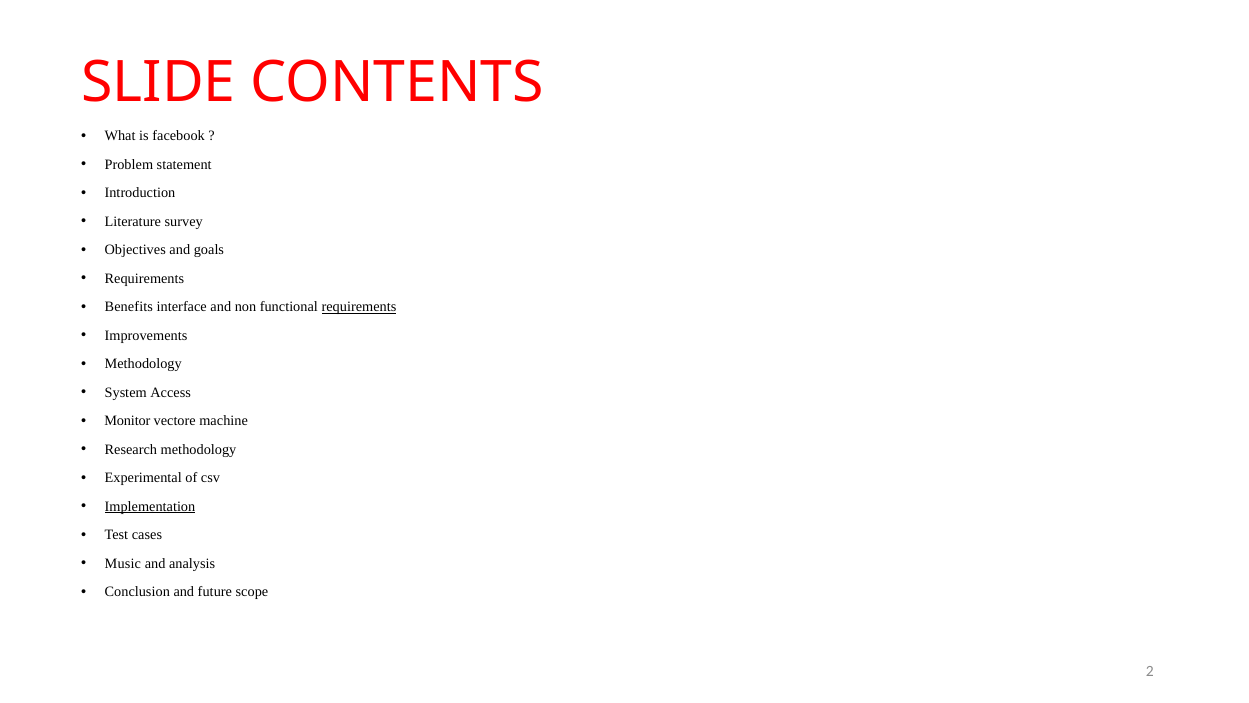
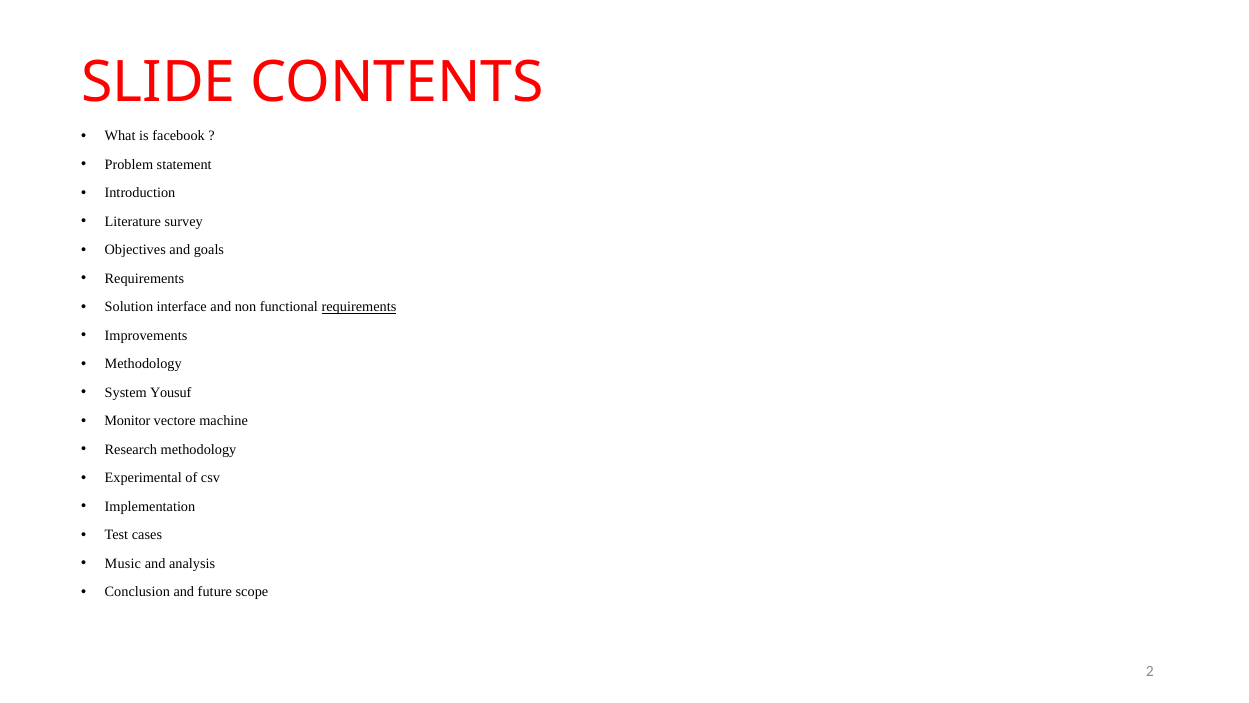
Benefits: Benefits -> Solution
Access: Access -> Yousuf
Implementation underline: present -> none
